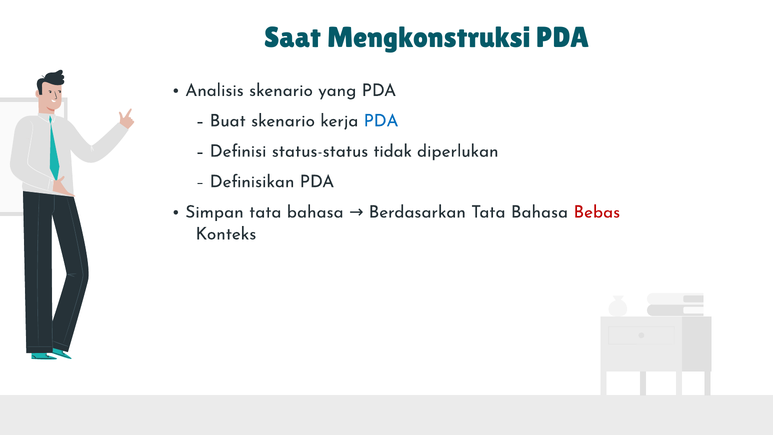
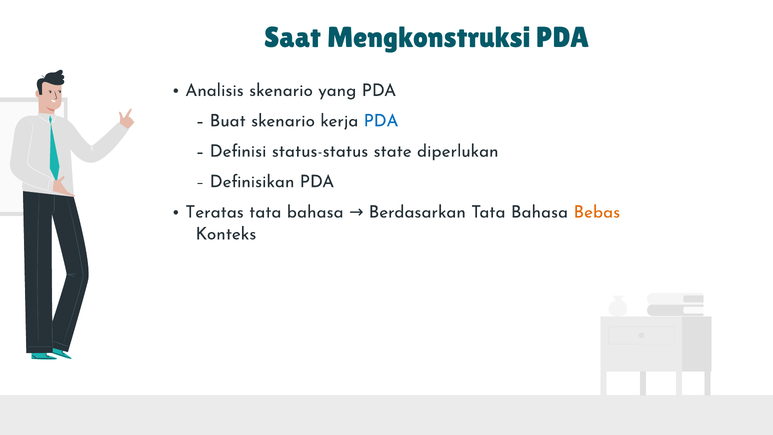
tidak: tidak -> state
Simpan: Simpan -> Teratas
Bebas colour: red -> orange
